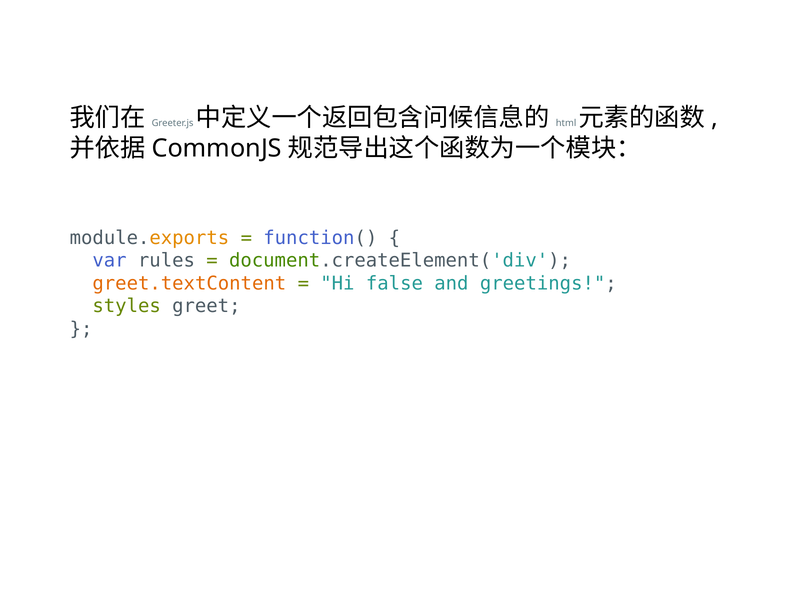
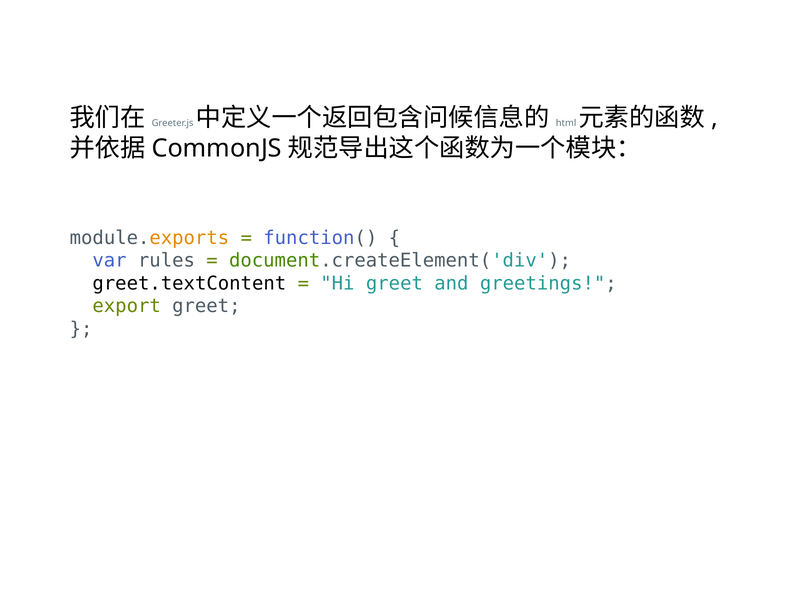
greet.textContent colour: orange -> black
Hi false: false -> greet
styles: styles -> export
